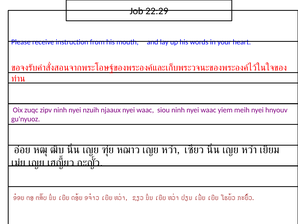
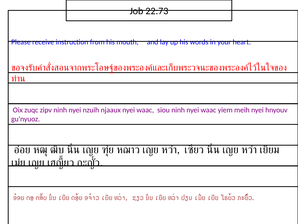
22:29: 22:29 -> 22:73
